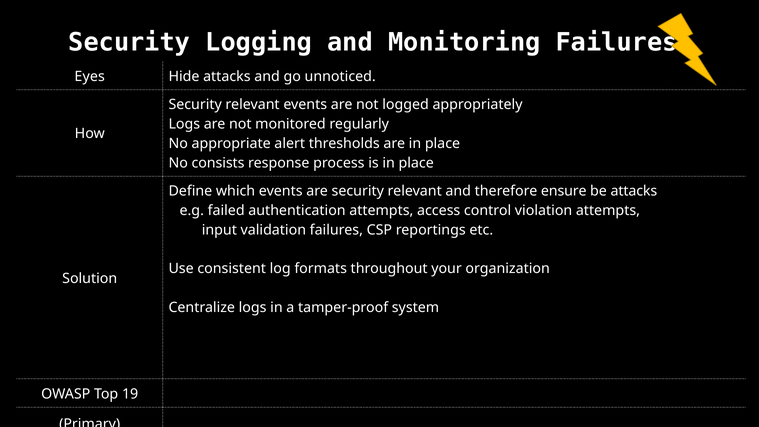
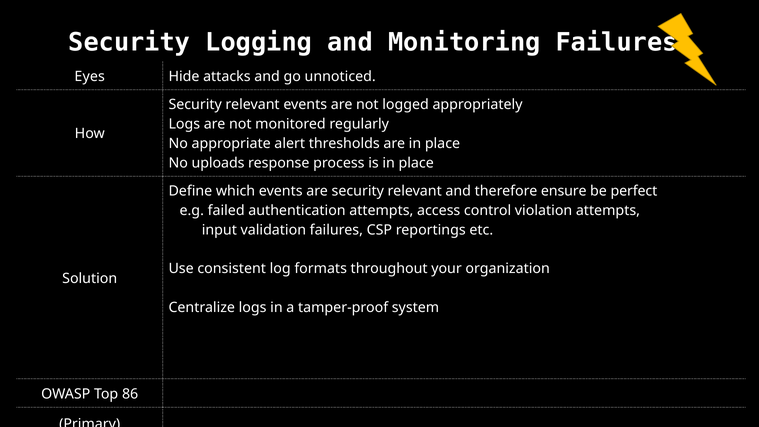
consists: consists -> uploads
be attacks: attacks -> perfect
19: 19 -> 86
